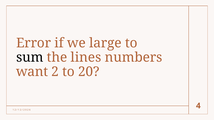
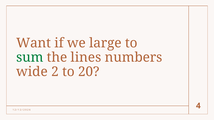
Error: Error -> Want
sum colour: black -> green
want: want -> wide
